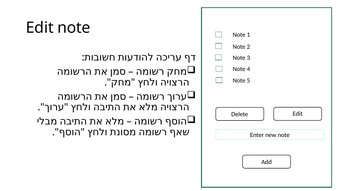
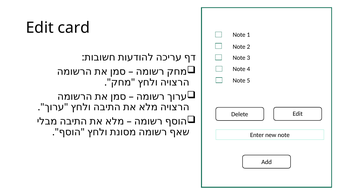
Edit note: note -> card
